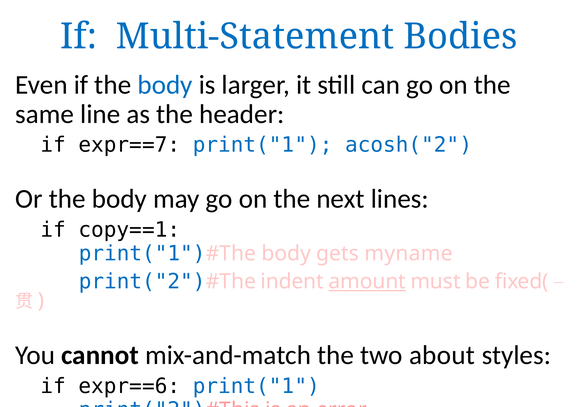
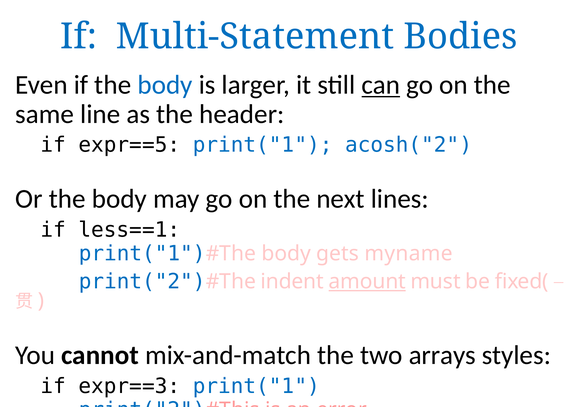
can underline: none -> present
expr==7: expr==7 -> expr==5
copy==1: copy==1 -> less==1
about: about -> arrays
expr==6: expr==6 -> expr==3
